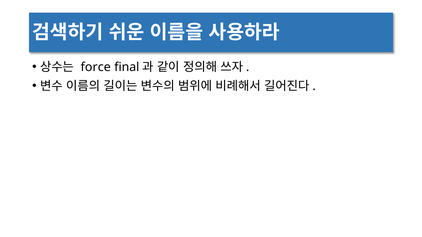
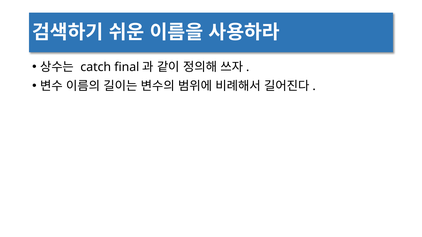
force: force -> catch
